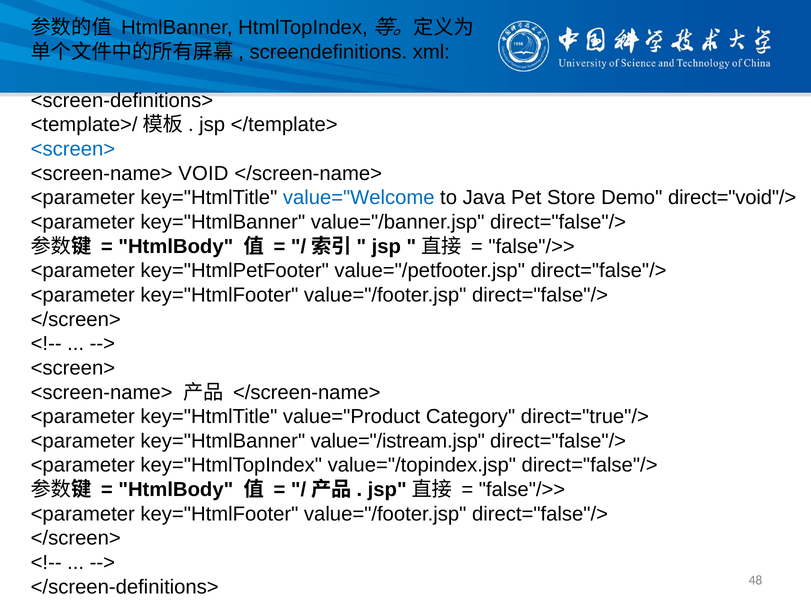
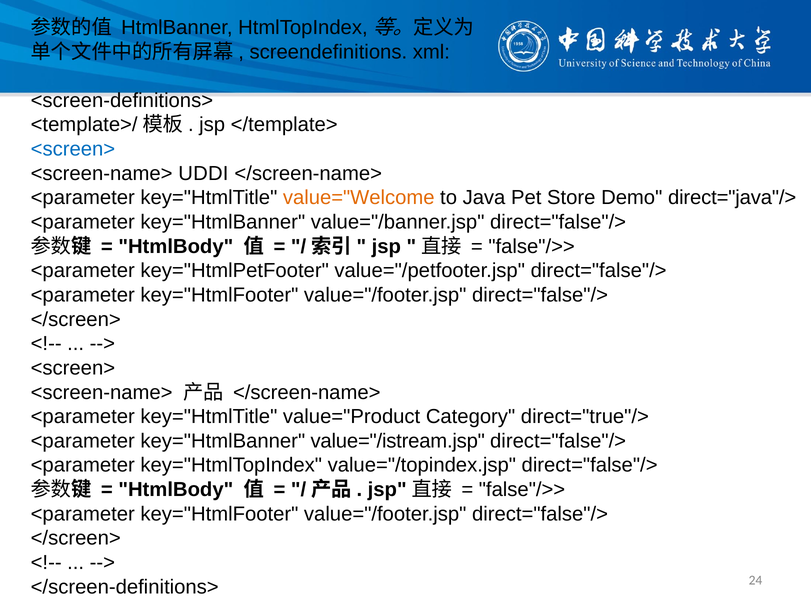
VOID: VOID -> UDDI
value="Welcome colour: blue -> orange
direct="void"/>: direct="void"/> -> direct="java"/>
48: 48 -> 24
